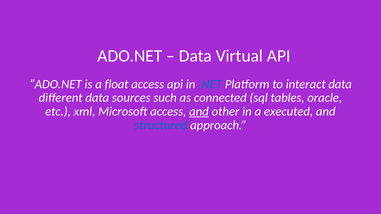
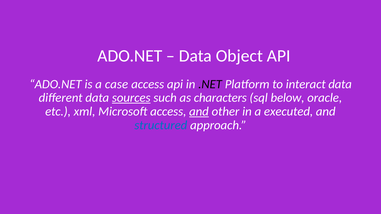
Virtual: Virtual -> Object
float: float -> case
.NET colour: blue -> black
sources underline: none -> present
connected: connected -> characters
tables: tables -> below
